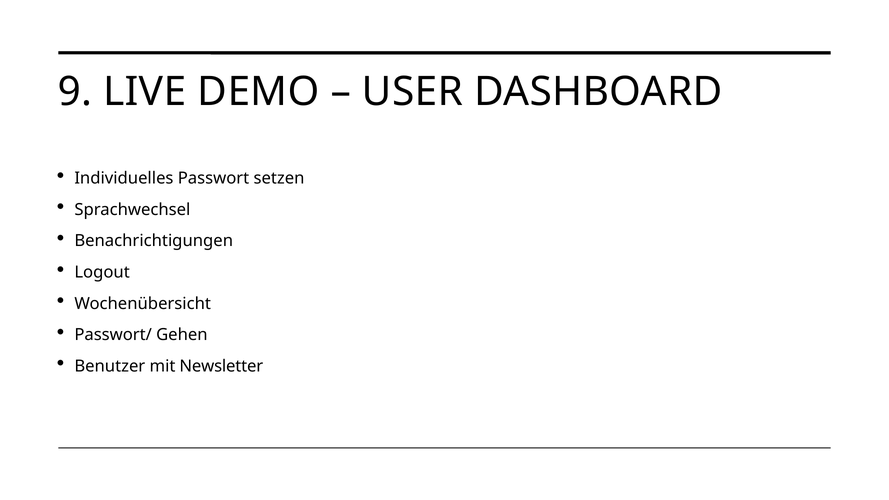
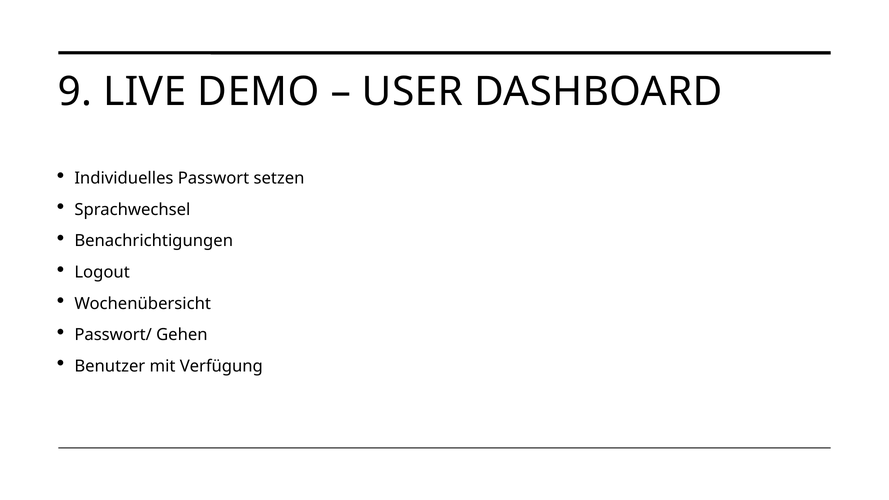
Newsletter: Newsletter -> Verfügung
